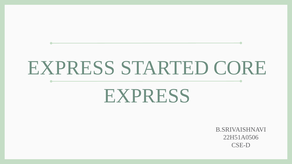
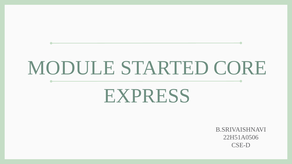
EXPRESS at (71, 68): EXPRESS -> MODULE
